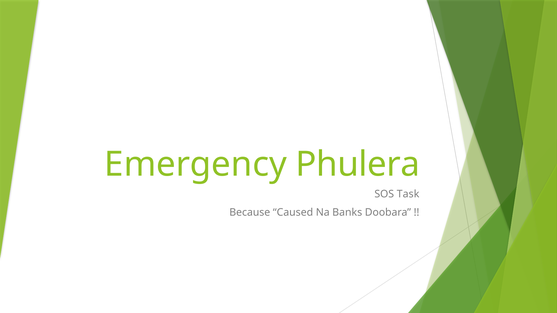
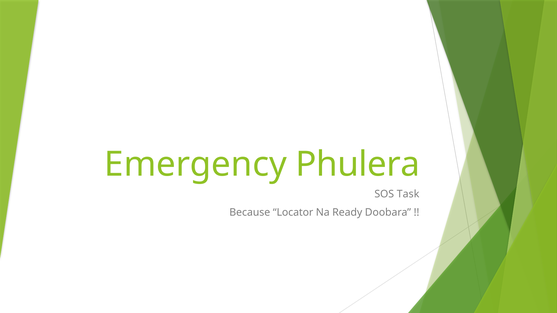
Caused: Caused -> Locator
Banks: Banks -> Ready
